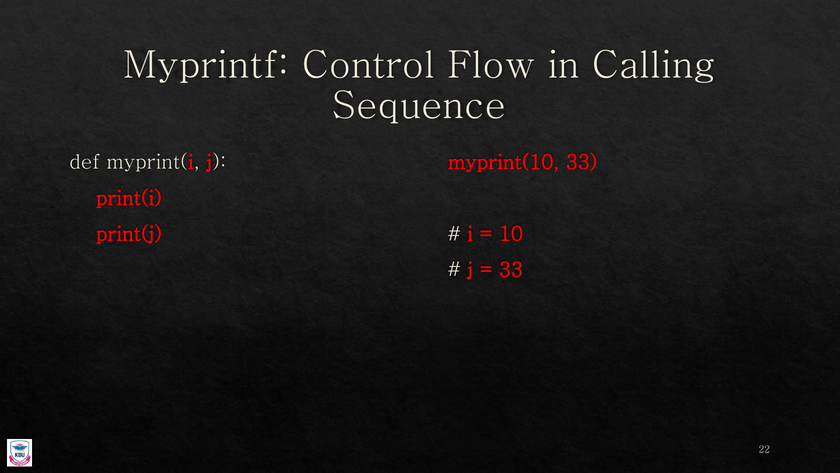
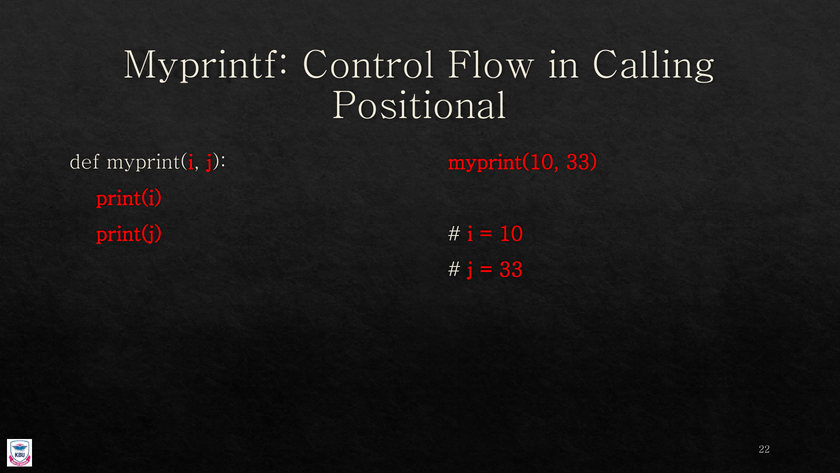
Sequence: Sequence -> Positional
